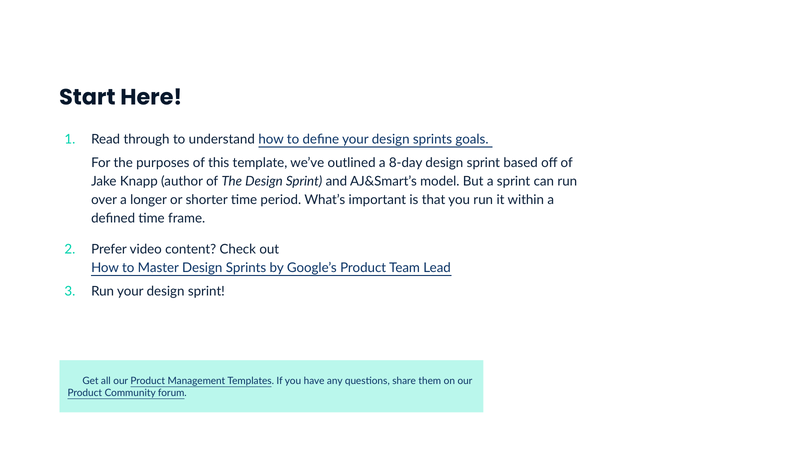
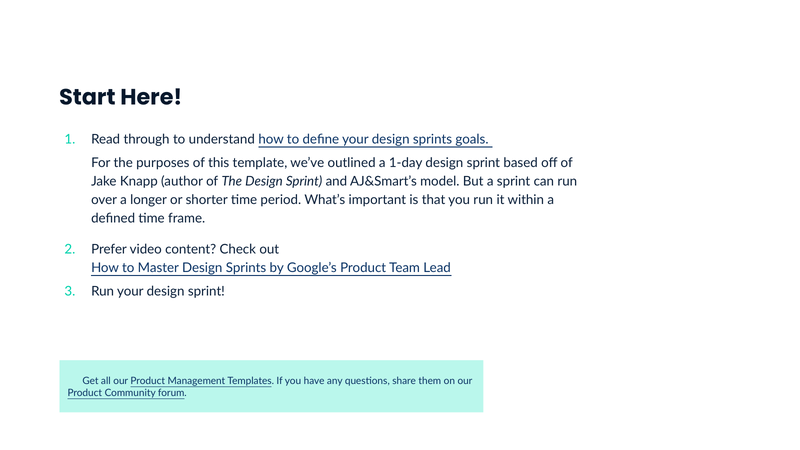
8-day: 8-day -> 1-day
